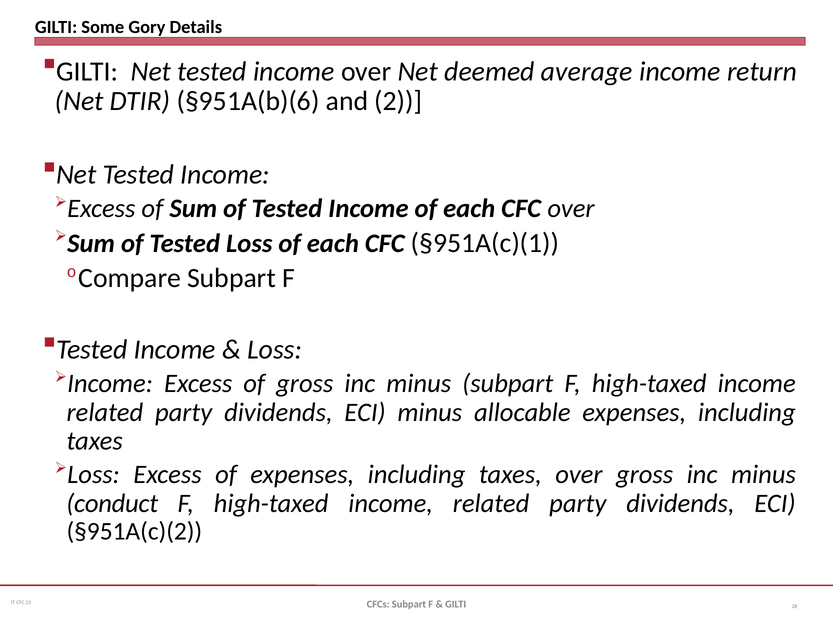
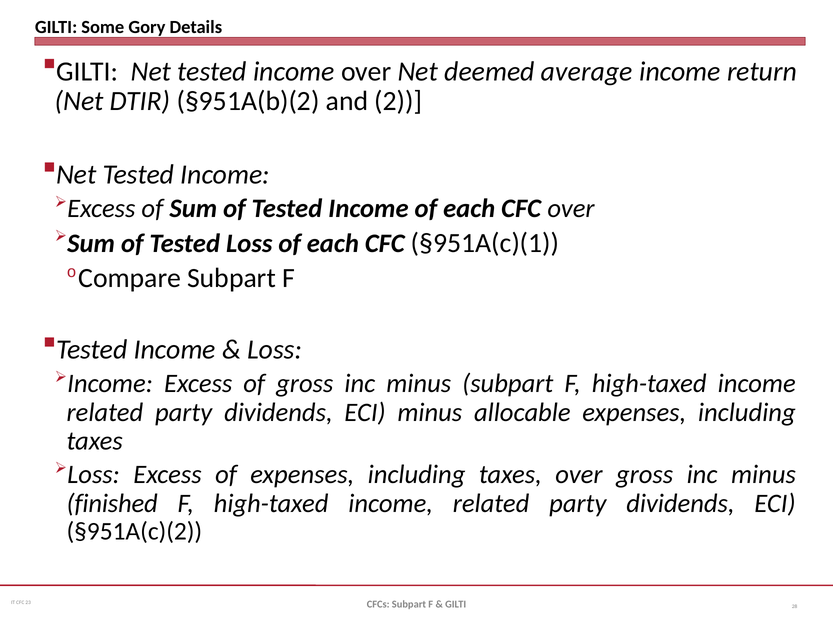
§951A(b)(6: §951A(b)(6 -> §951A(b)(2
conduct: conduct -> finished
